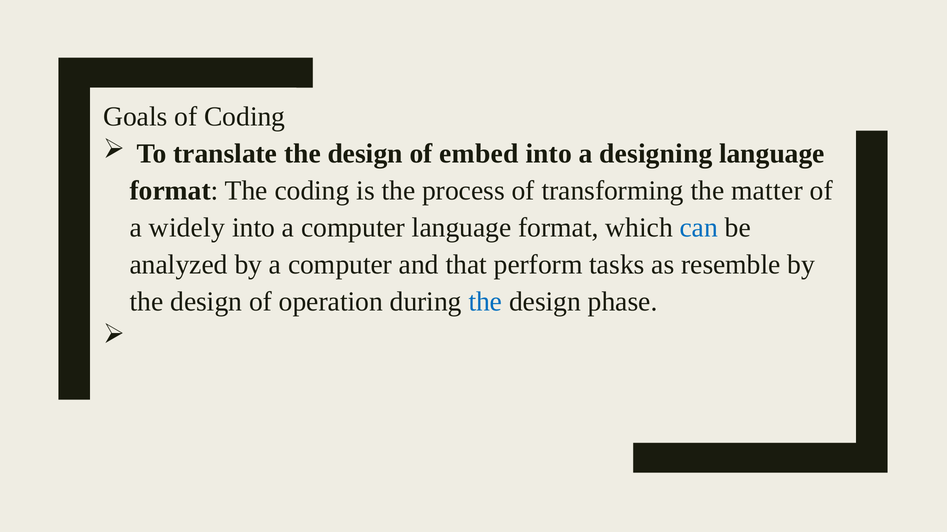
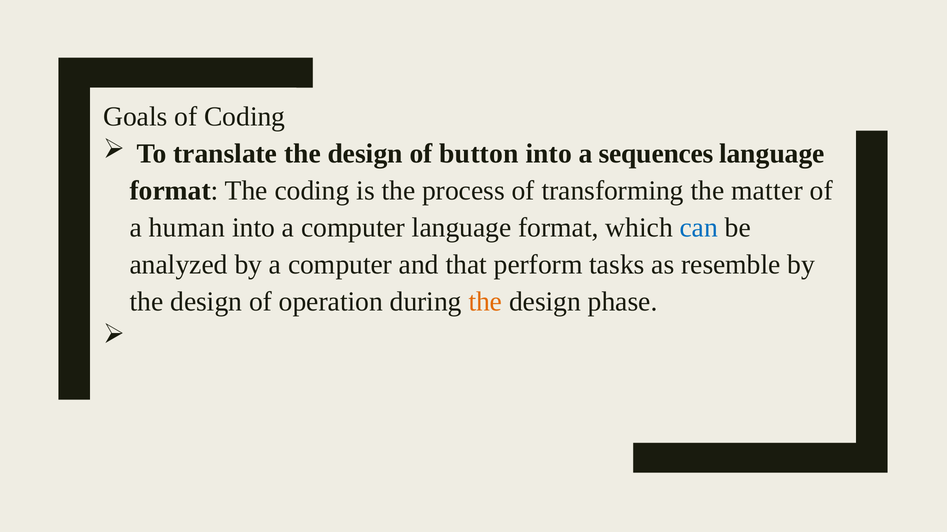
embed: embed -> button
designing: designing -> sequences
widely: widely -> human
the at (485, 302) colour: blue -> orange
